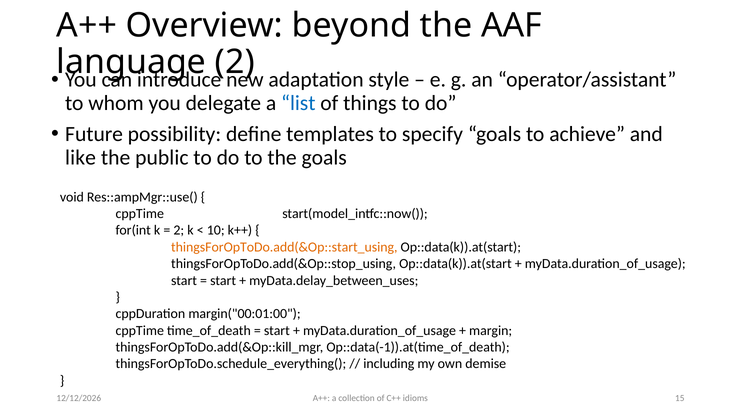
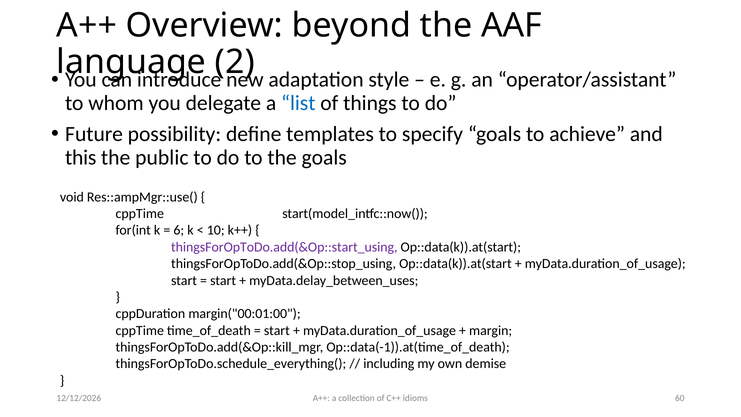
like: like -> this
2 at (179, 230): 2 -> 6
thingsForOpToDo.add(&Op::start_using colour: orange -> purple
15: 15 -> 60
